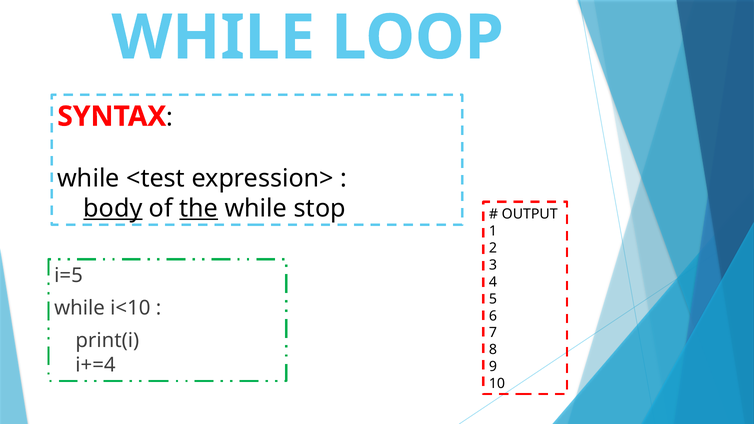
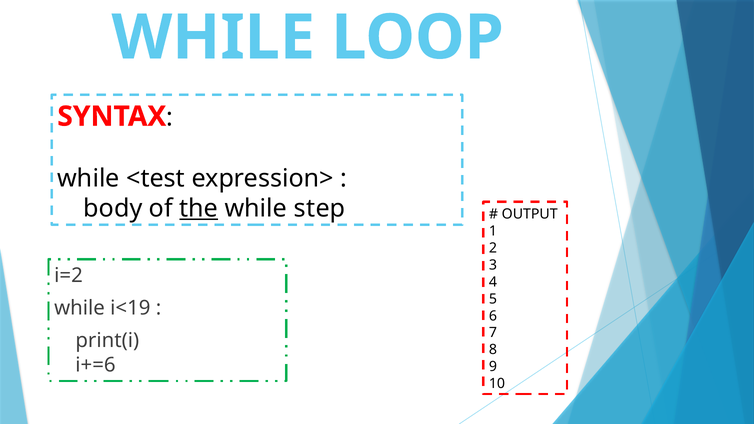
body underline: present -> none
stop: stop -> step
i=5: i=5 -> i=2
i<10: i<10 -> i<19
i+=4: i+=4 -> i+=6
